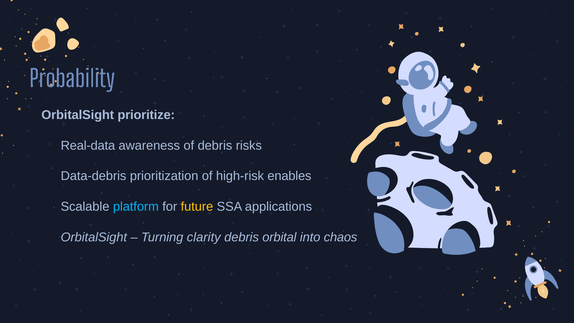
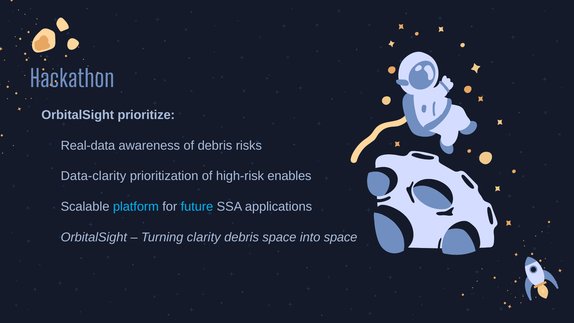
Probability: Probability -> Hackathon
Data-debris: Data-debris -> Data-clarity
future colour: yellow -> light blue
debris orbital: orbital -> space
into chaos: chaos -> space
